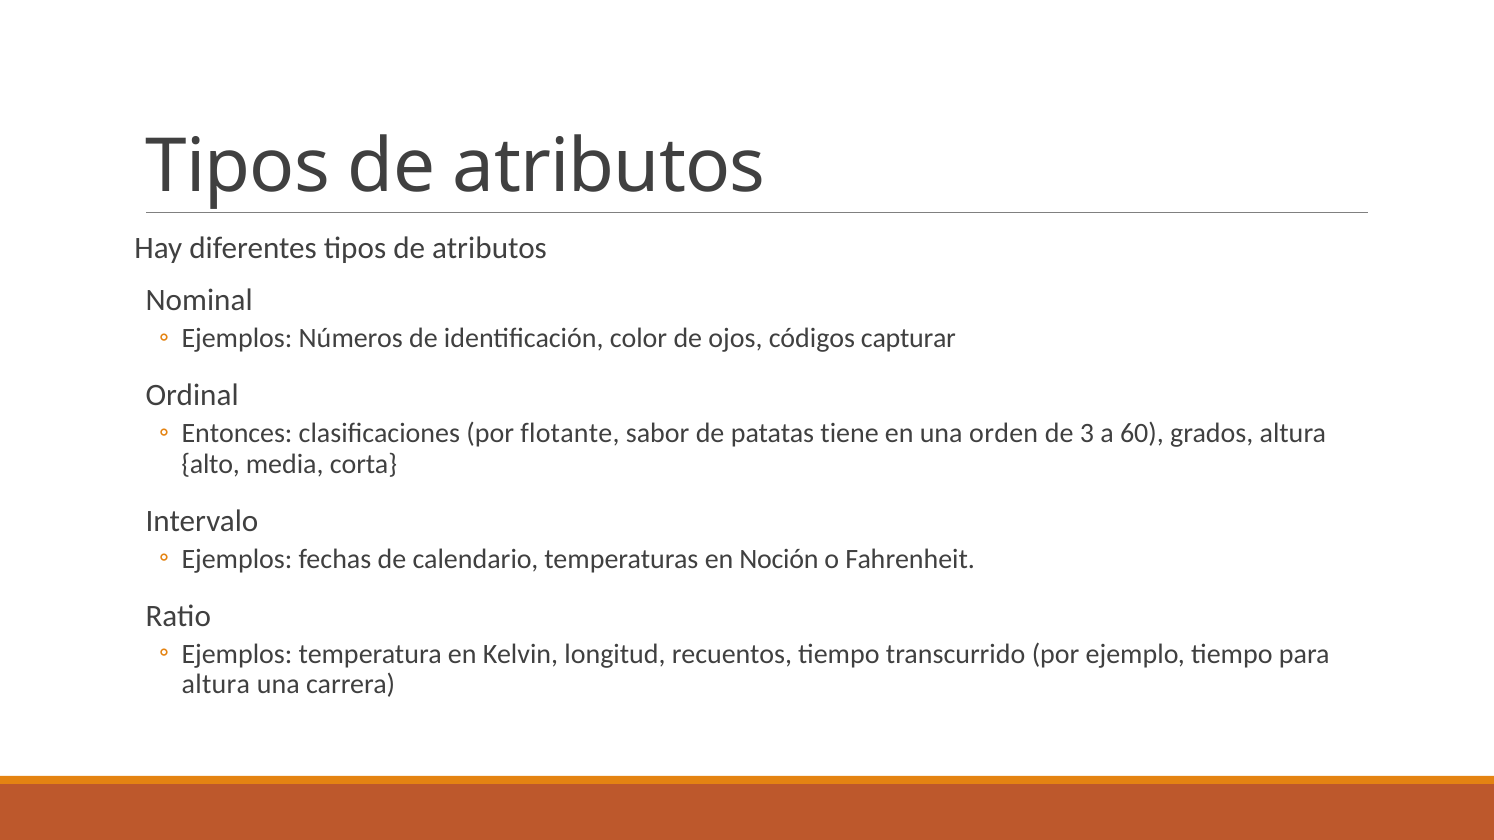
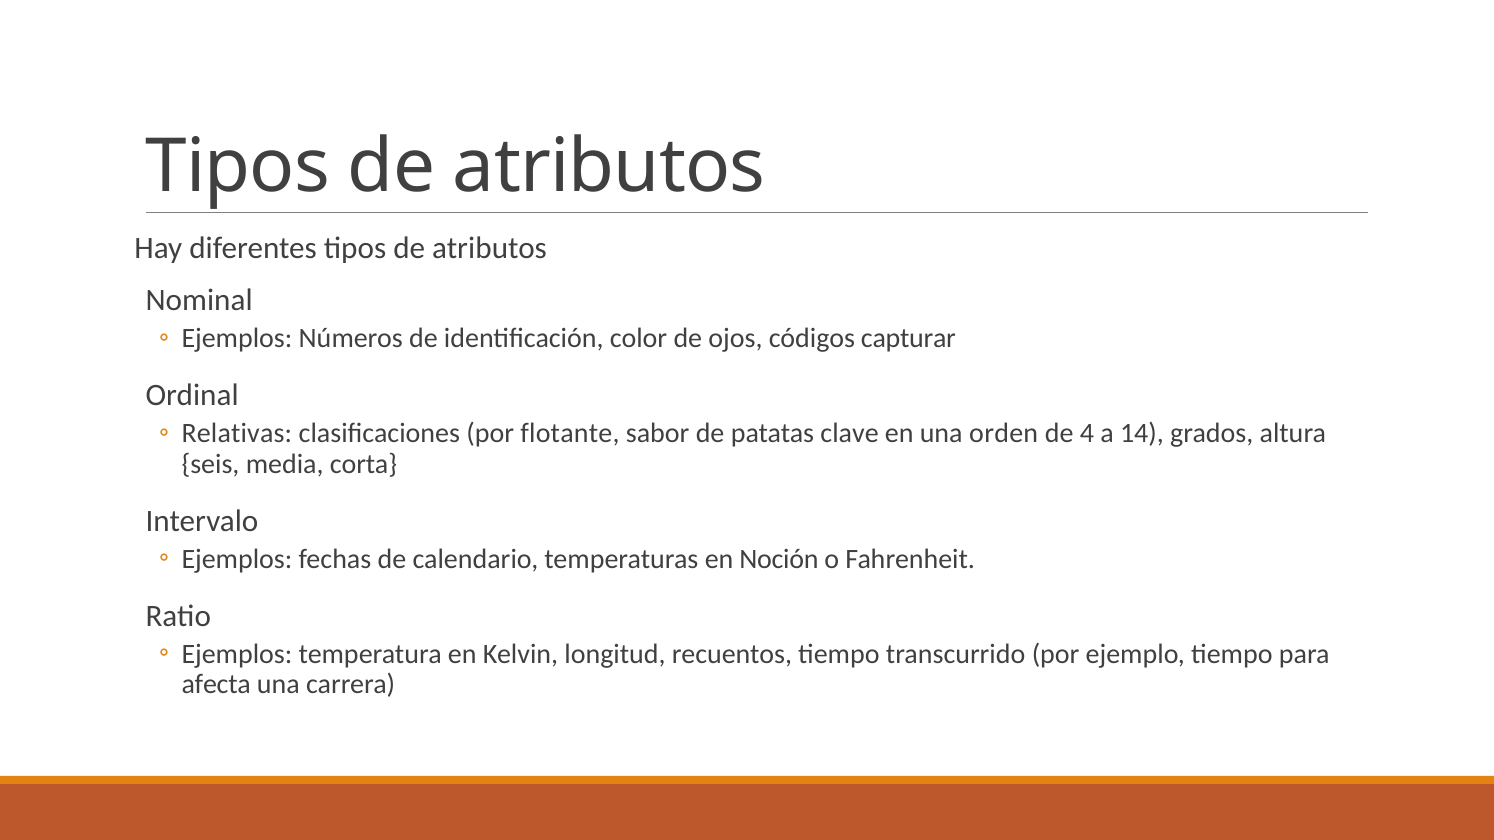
Entonces: Entonces -> Relativas
tiene: tiene -> clave
3: 3 -> 4
60: 60 -> 14
alto: alto -> seis
altura at (216, 684): altura -> afecta
